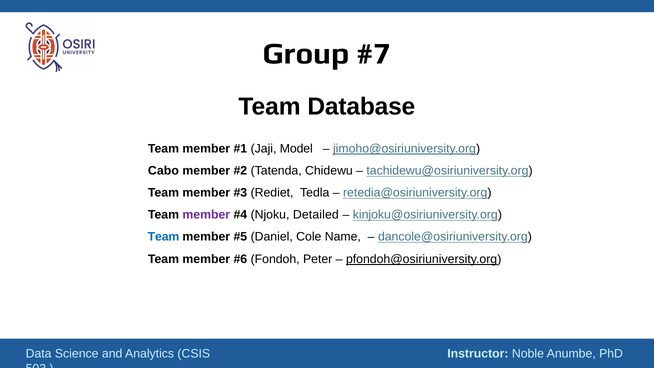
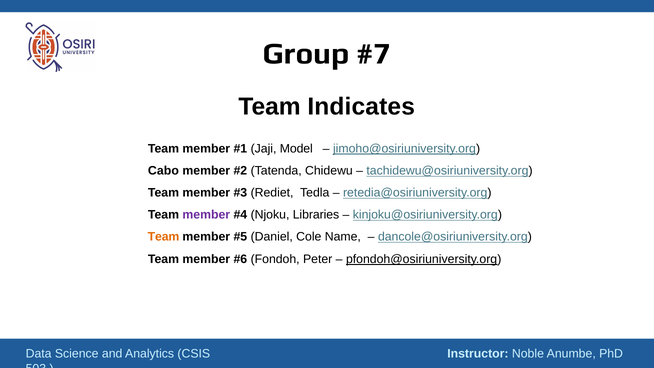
Database: Database -> Indicates
Detailed: Detailed -> Libraries
Team at (164, 237) colour: blue -> orange
